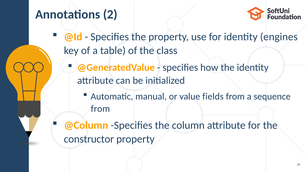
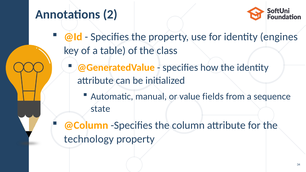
from at (100, 109): from -> state
constructor: constructor -> technology
